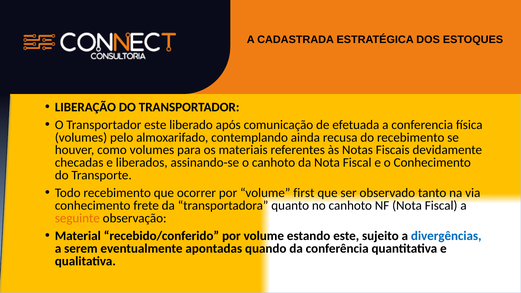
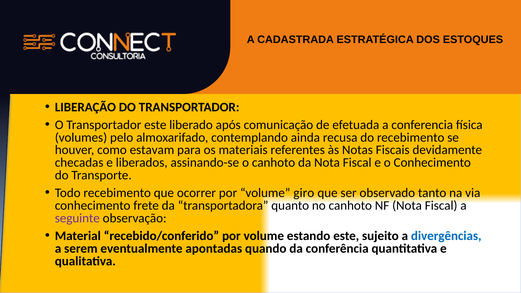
como volumes: volumes -> estavam
first: first -> giro
seguinte colour: orange -> purple
